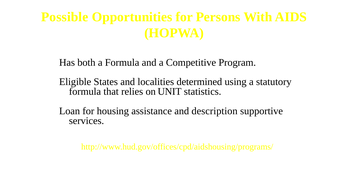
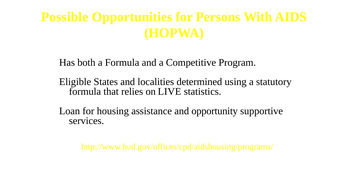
UNIT: UNIT -> LIVE
description: description -> opportunity
